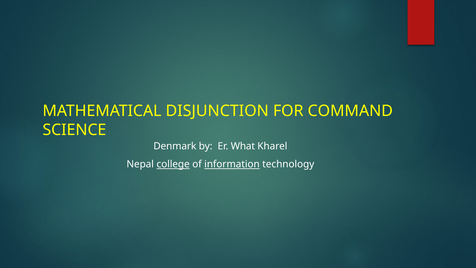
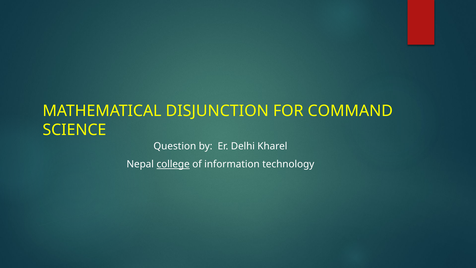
Denmark: Denmark -> Question
What: What -> Delhi
information underline: present -> none
